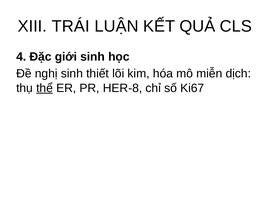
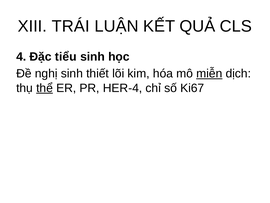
giới: giới -> tiểu
miễn underline: none -> present
HER-8: HER-8 -> HER-4
